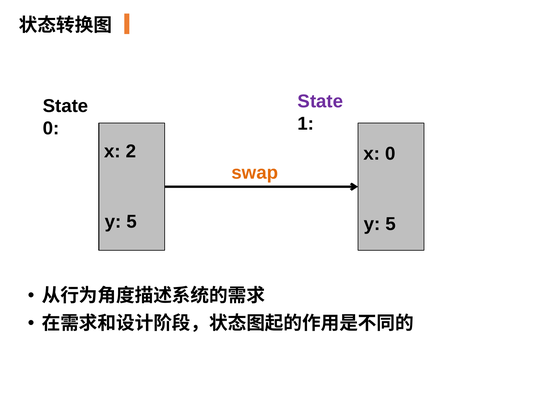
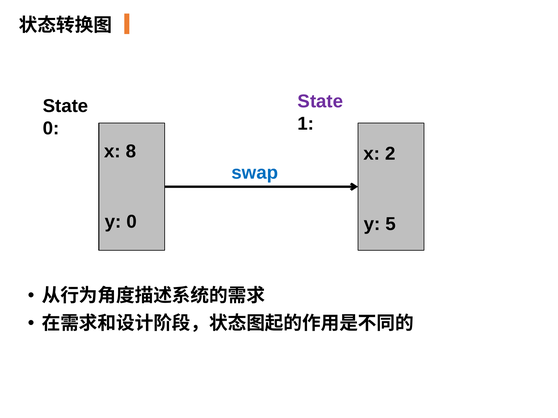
2: 2 -> 8
x 0: 0 -> 2
swap colour: orange -> blue
5 at (132, 222): 5 -> 0
